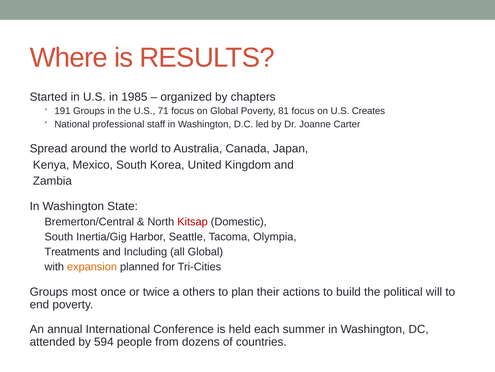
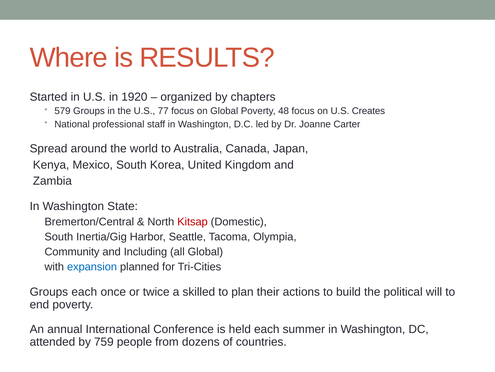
1985: 1985 -> 1920
191: 191 -> 579
71: 71 -> 77
81: 81 -> 48
Treatments: Treatments -> Community
expansion colour: orange -> blue
Groups most: most -> each
others: others -> skilled
594: 594 -> 759
